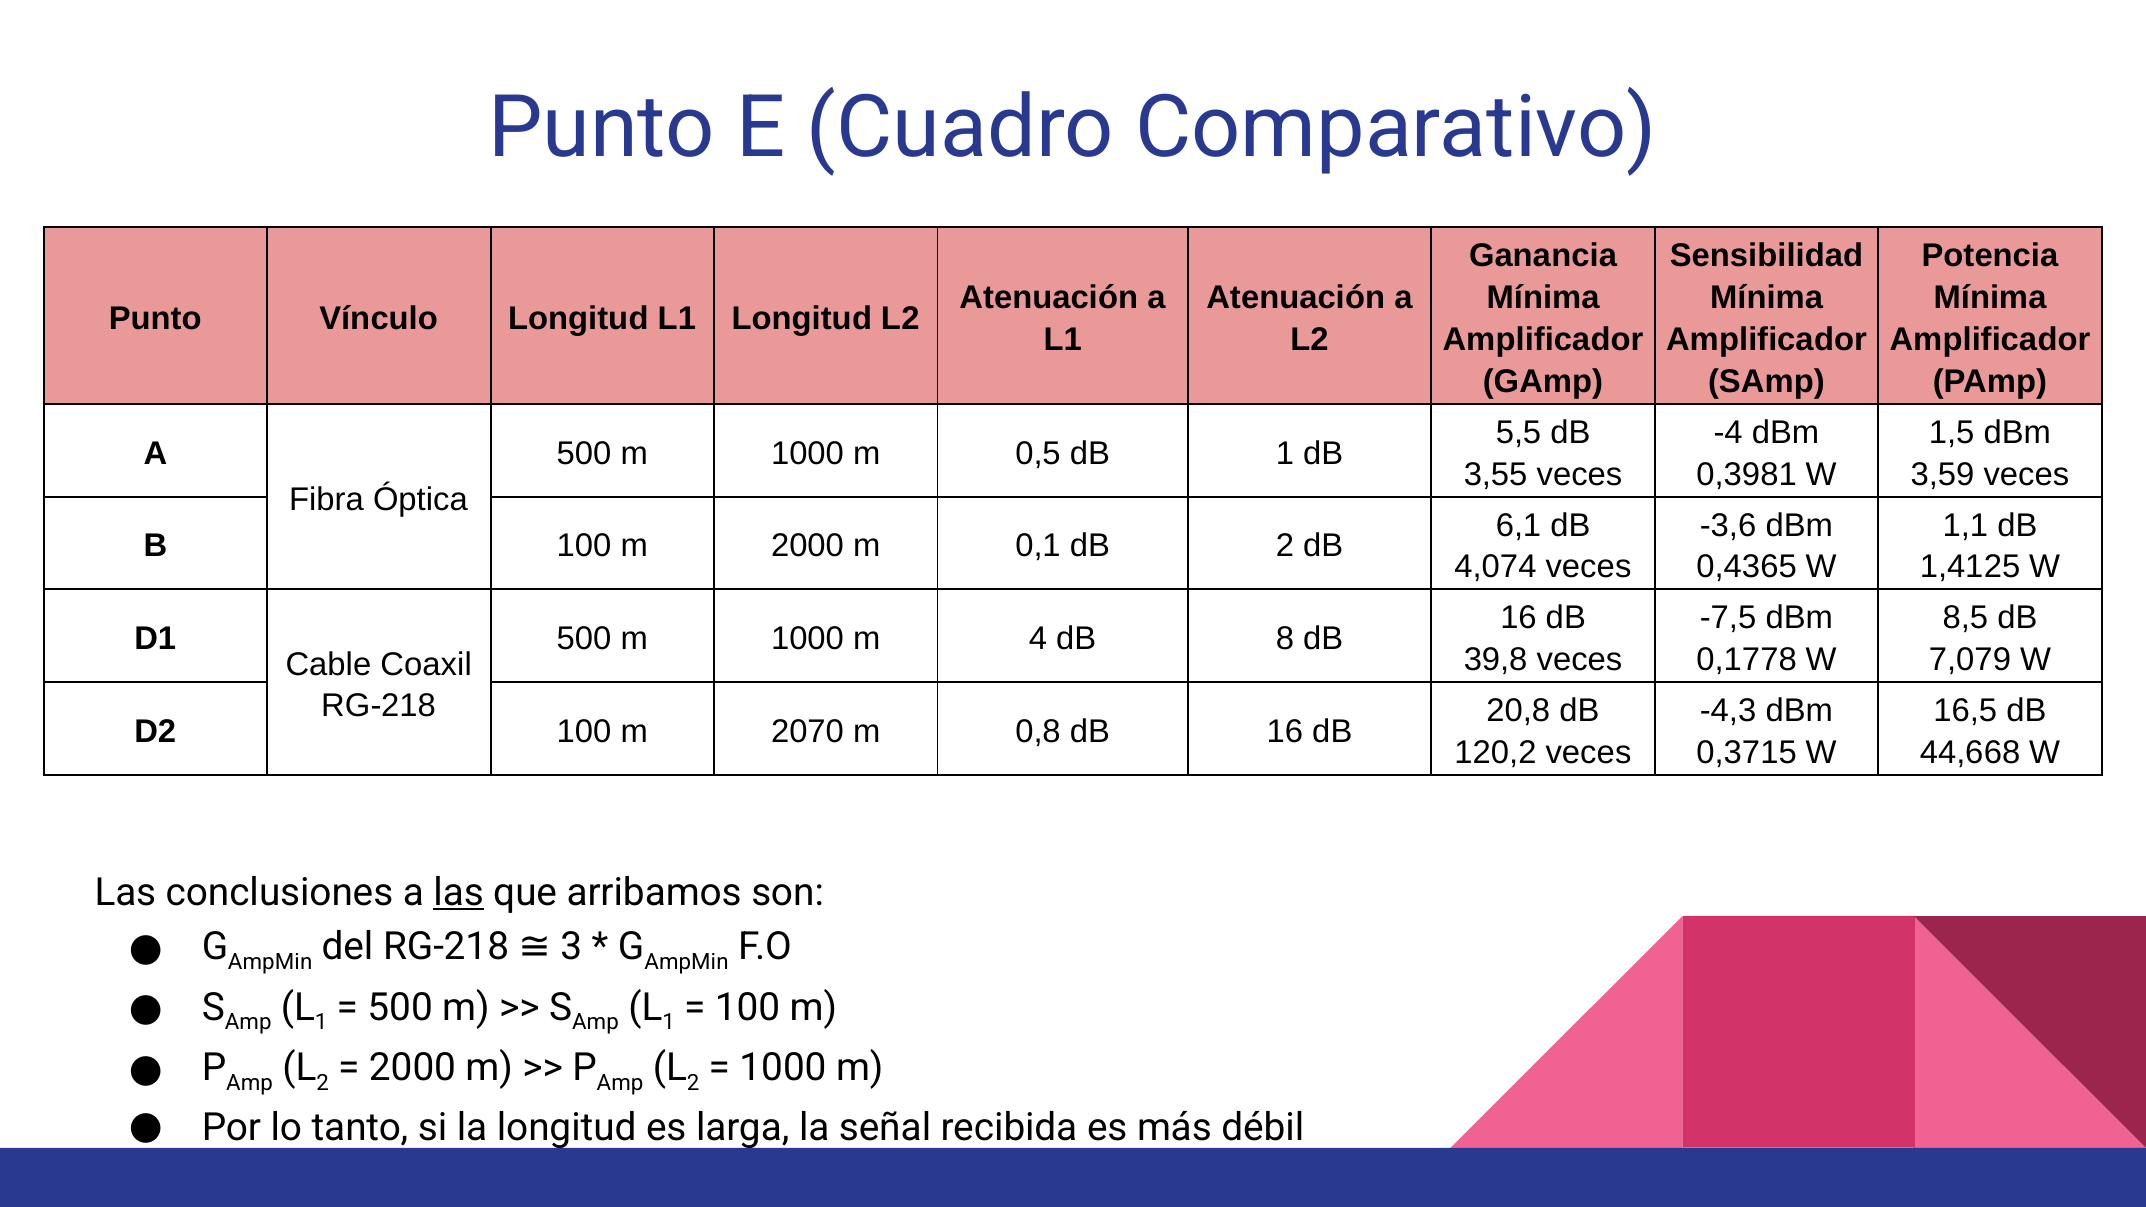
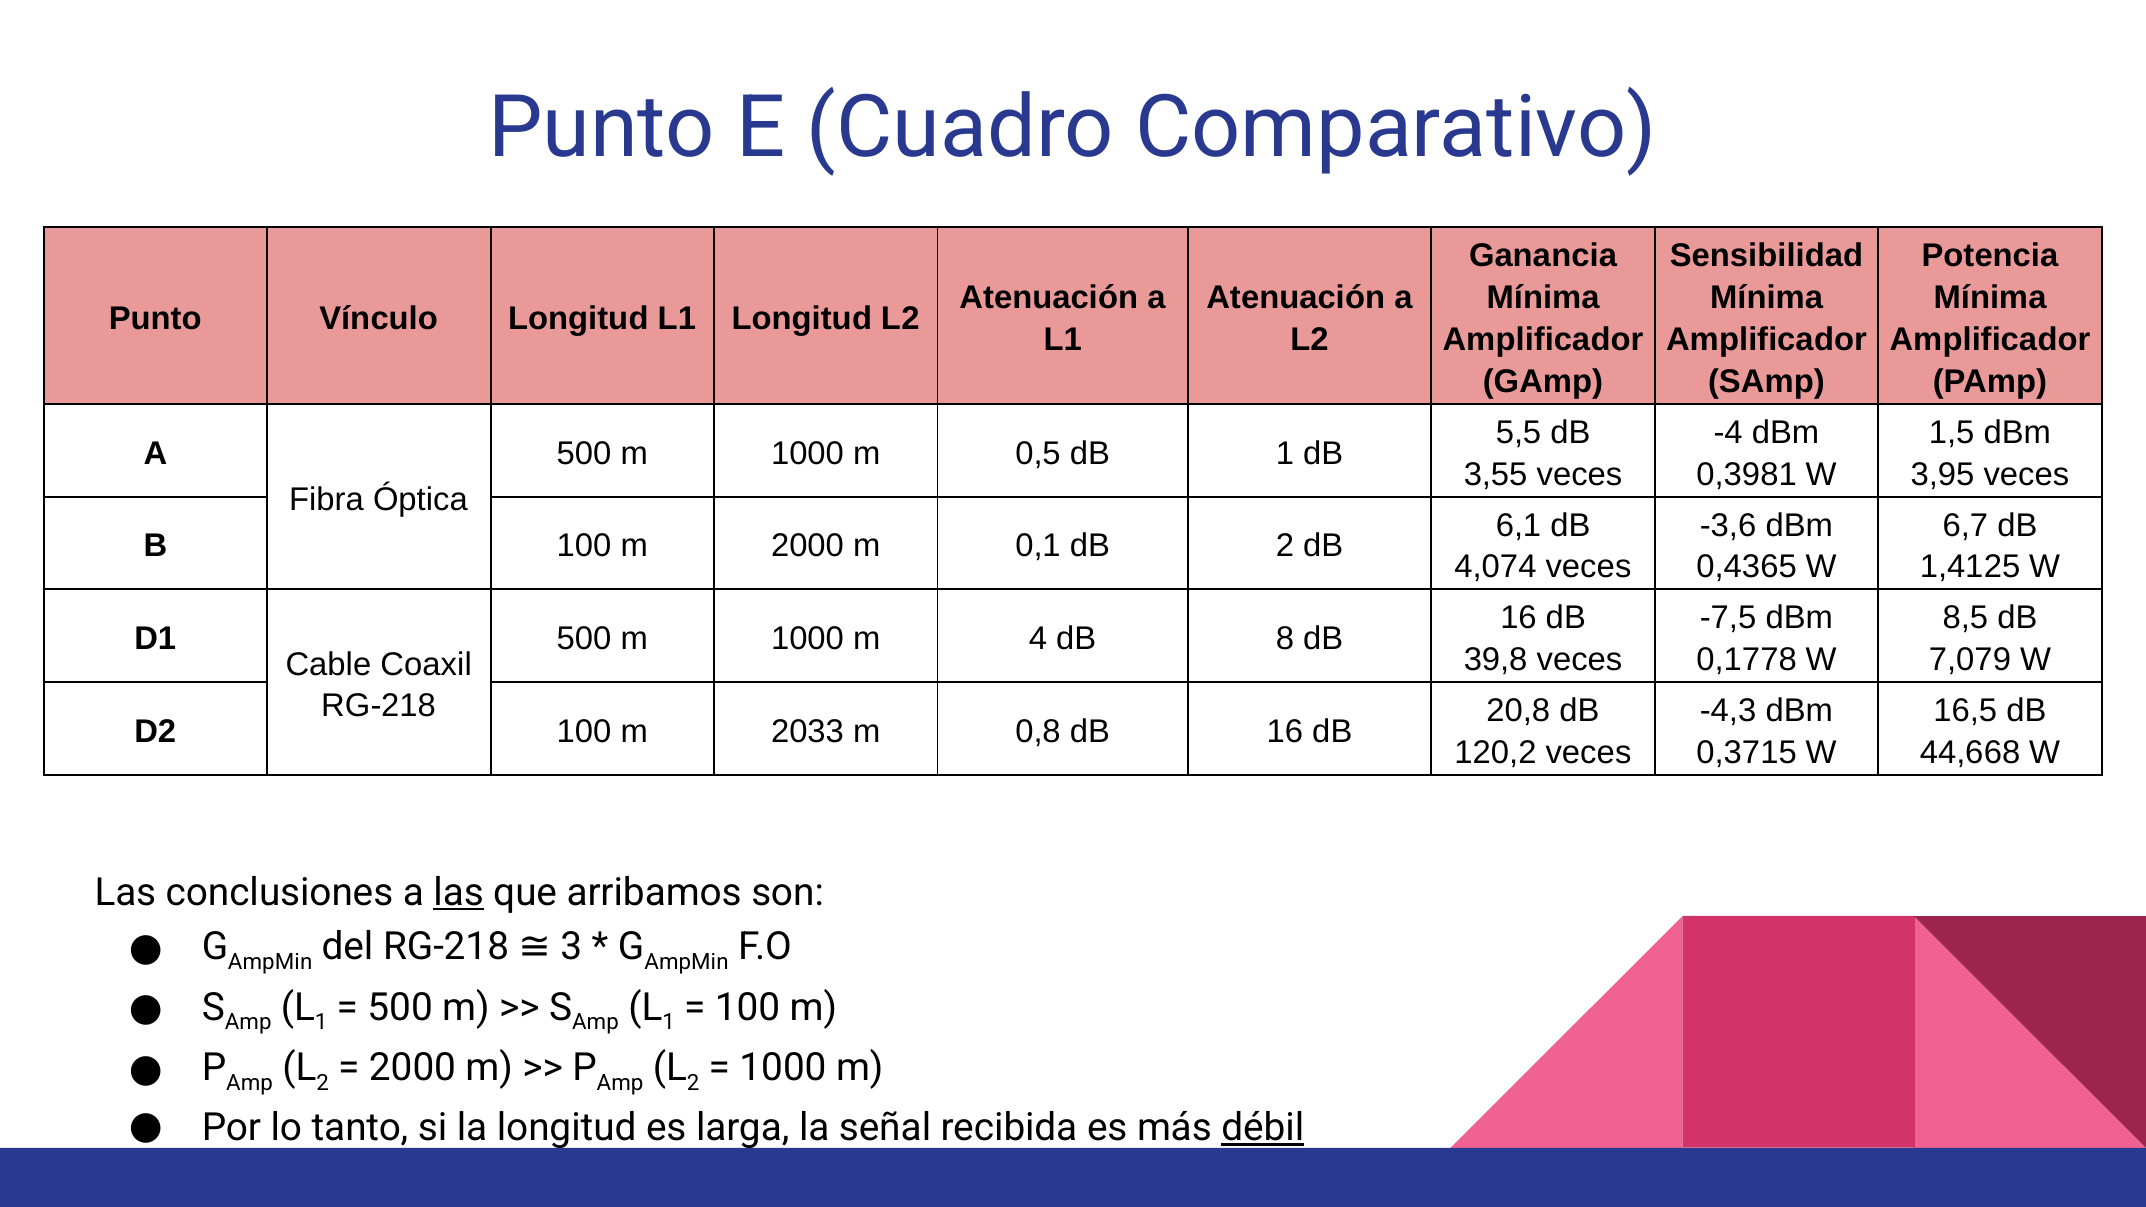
3,59: 3,59 -> 3,95
1,1: 1,1 -> 6,7
2070: 2070 -> 2033
débil underline: none -> present
